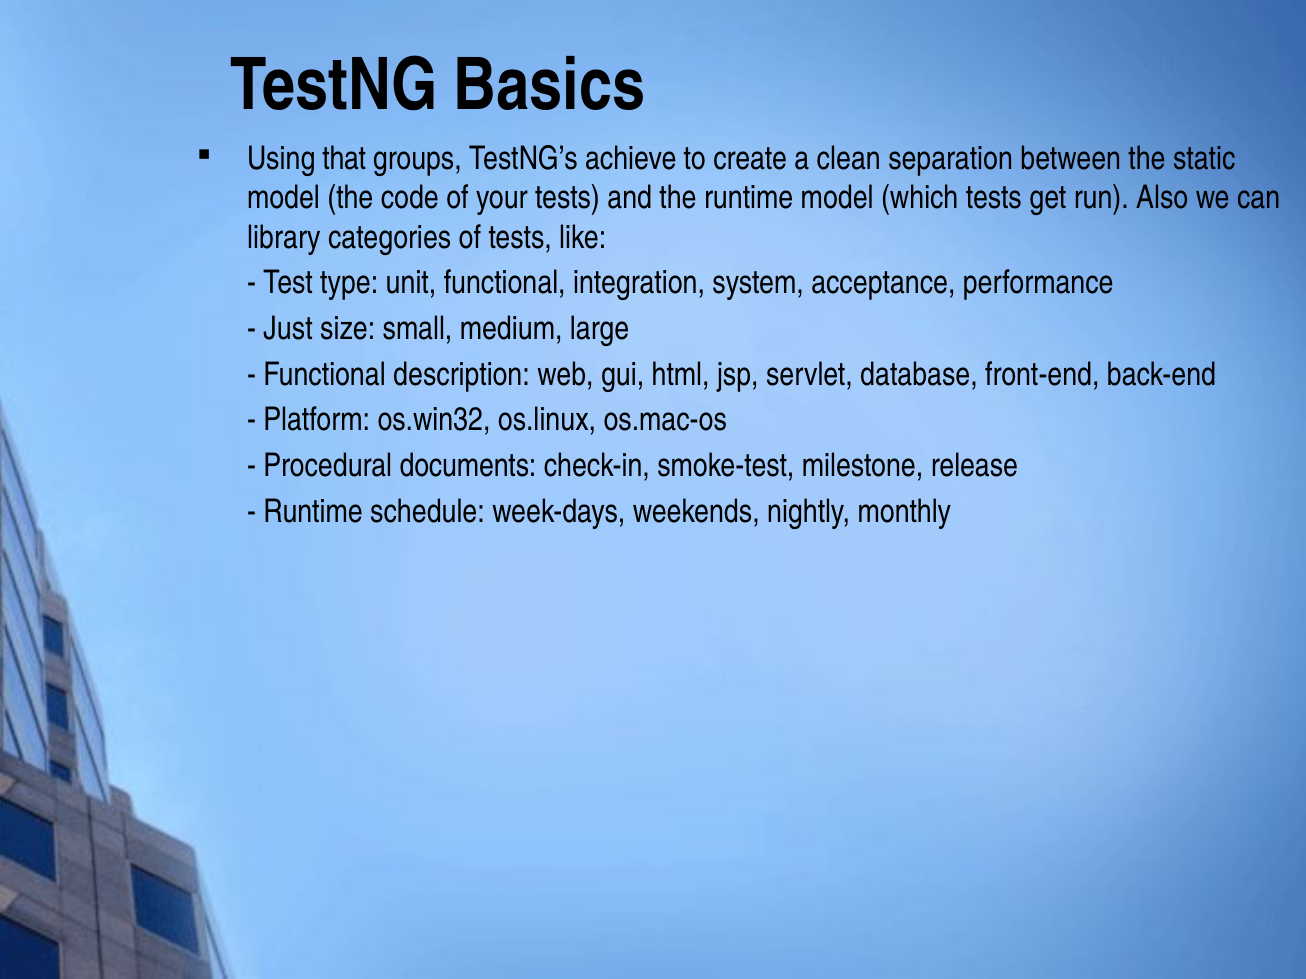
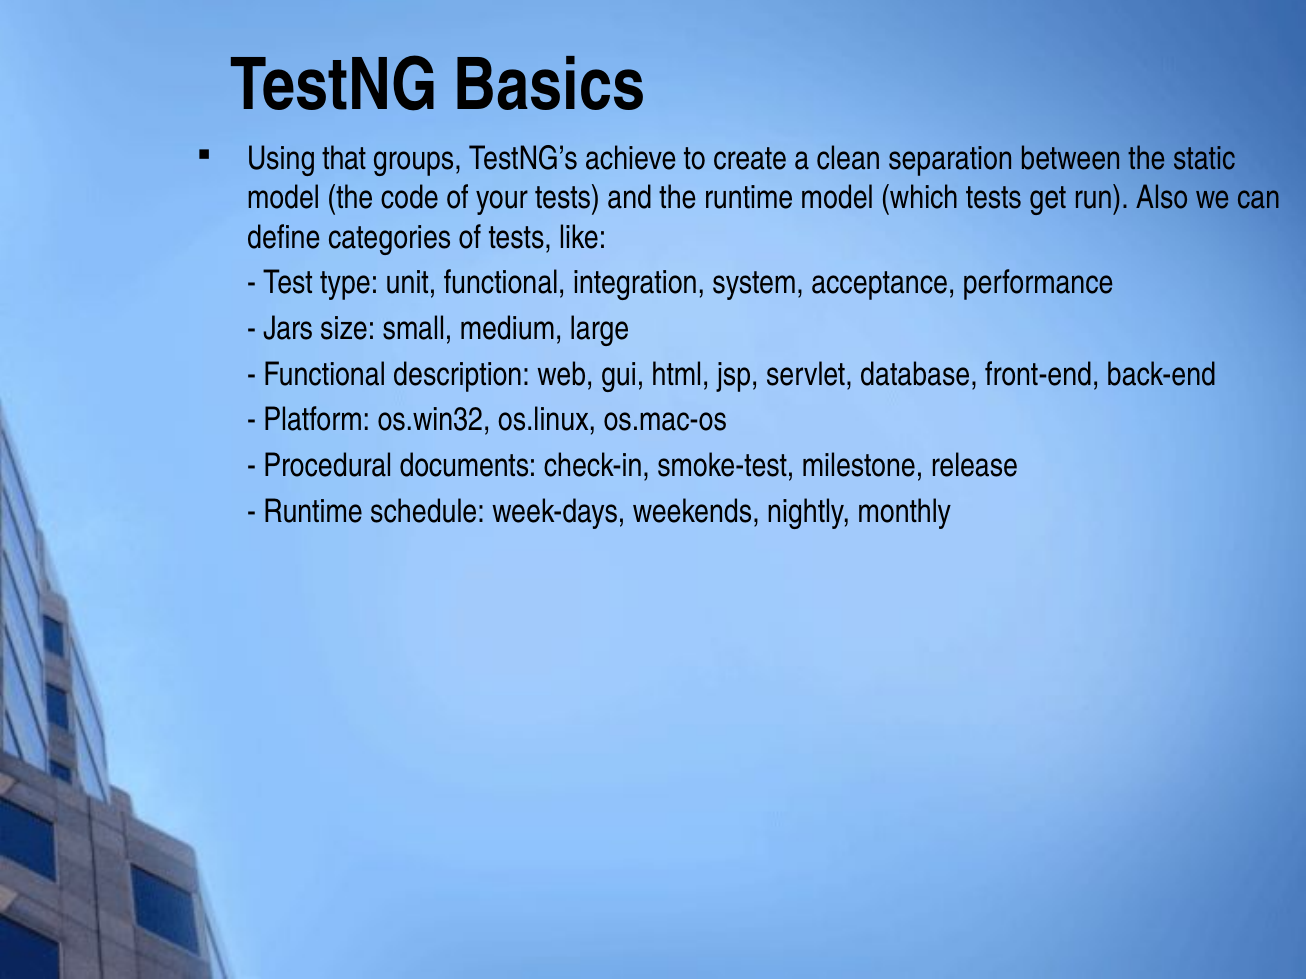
library: library -> define
Just: Just -> Jars
